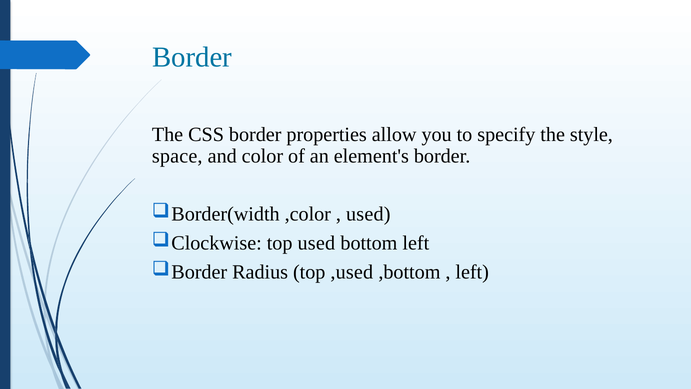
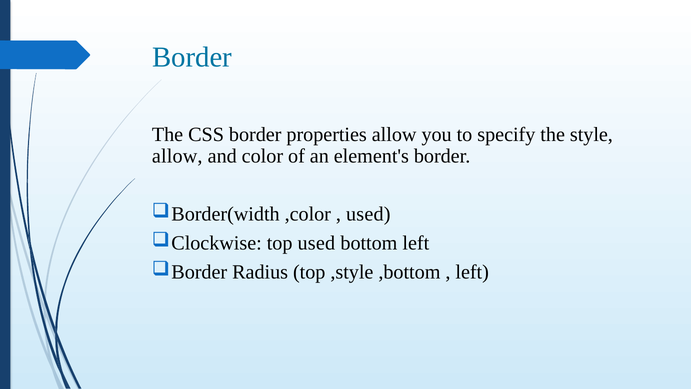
space at (177, 156): space -> allow
,used: ,used -> ,style
